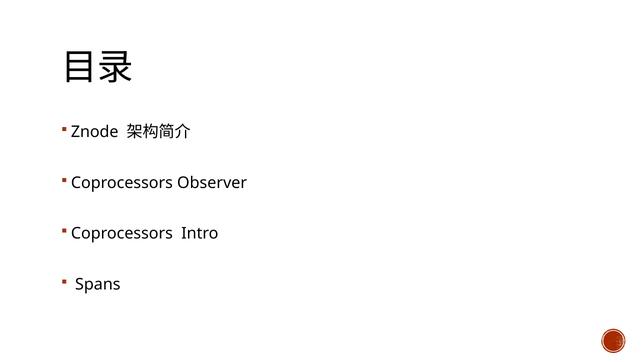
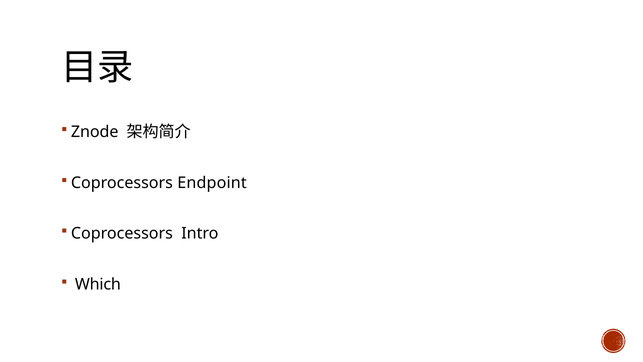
Observer: Observer -> Endpoint
Spans: Spans -> Which
